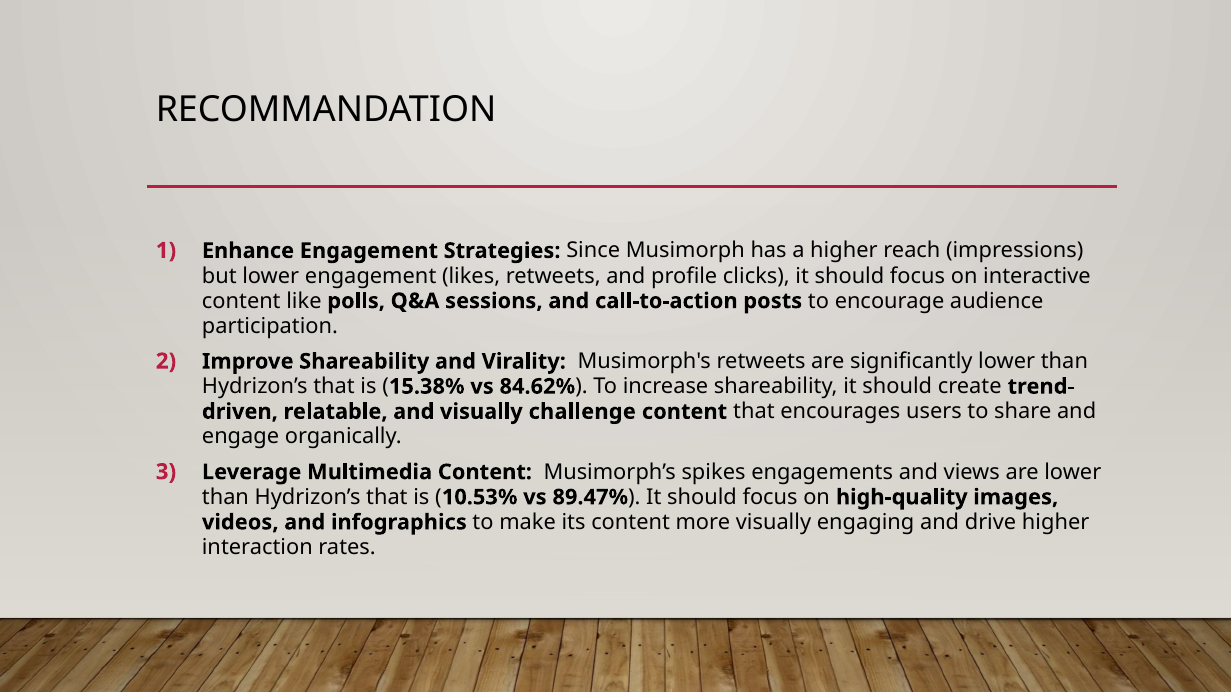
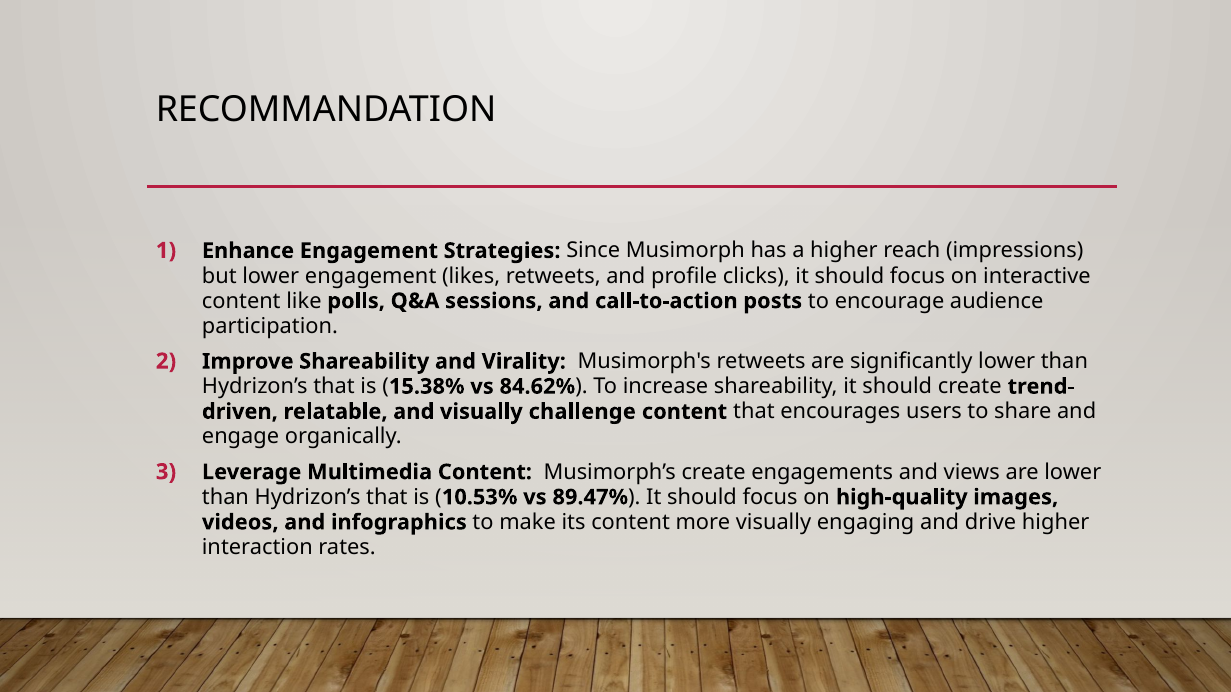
Musimorph’s spikes: spikes -> create
